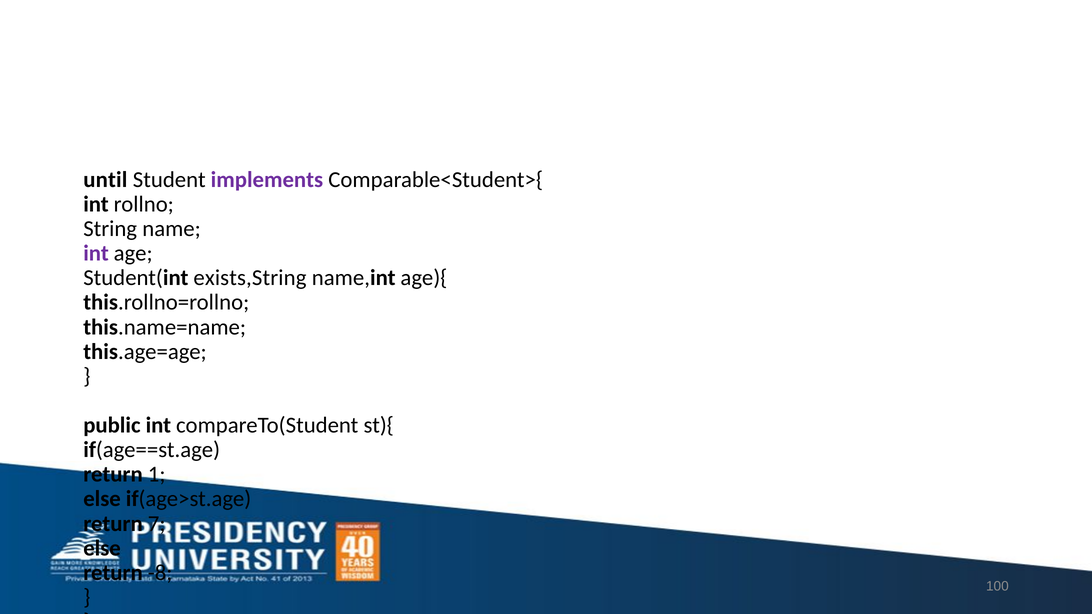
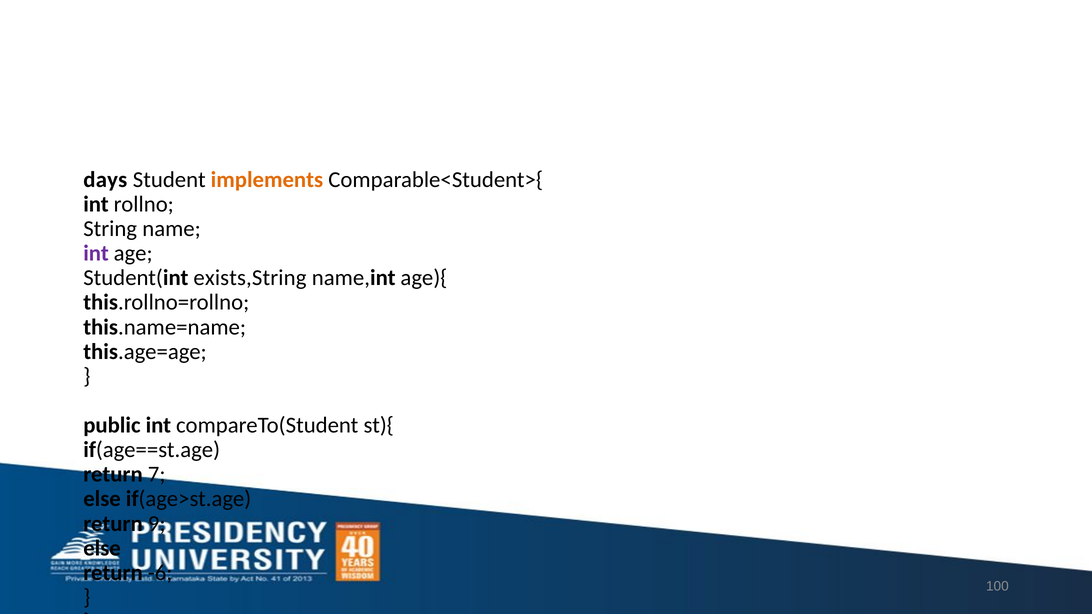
until: until -> days
implements colour: purple -> orange
1: 1 -> 7
7: 7 -> 9
-8: -8 -> -6
